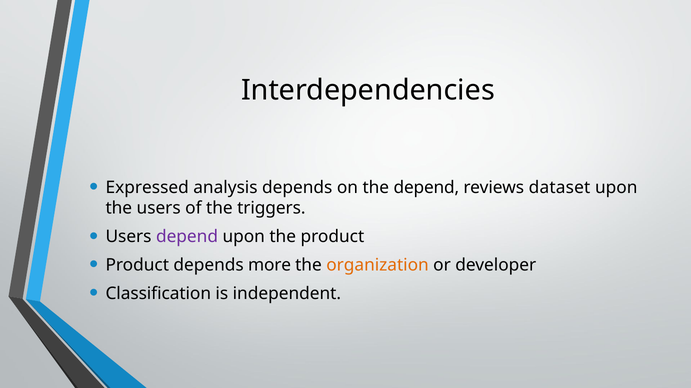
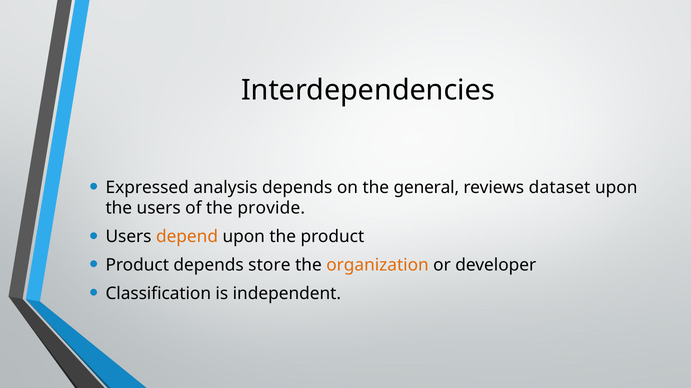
the depend: depend -> general
triggers: triggers -> provide
depend at (187, 237) colour: purple -> orange
more: more -> store
